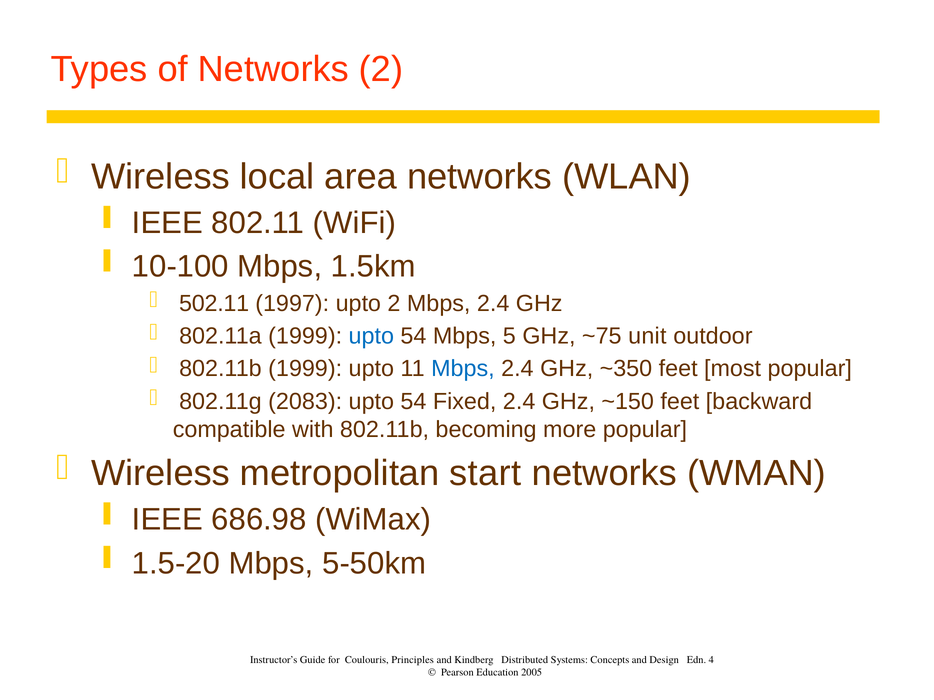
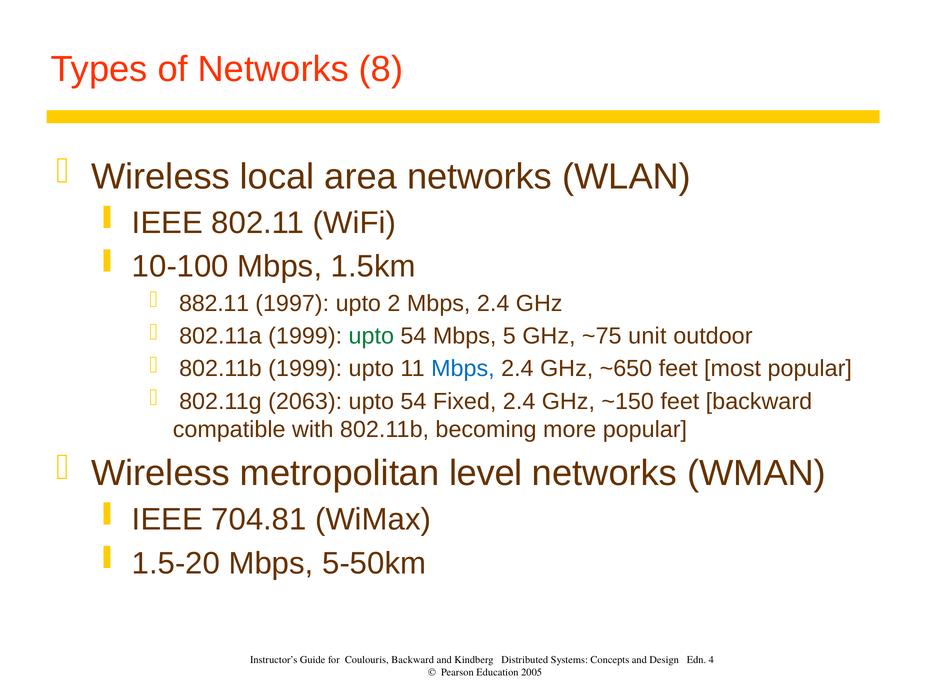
Networks 2: 2 -> 8
502.11: 502.11 -> 882.11
upto at (371, 336) colour: blue -> green
~350: ~350 -> ~650
2083: 2083 -> 2063
start: start -> level
686.98: 686.98 -> 704.81
Coulouris Principles: Principles -> Backward
